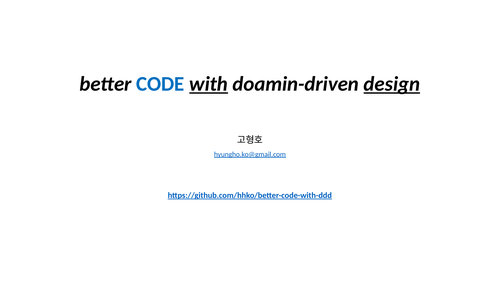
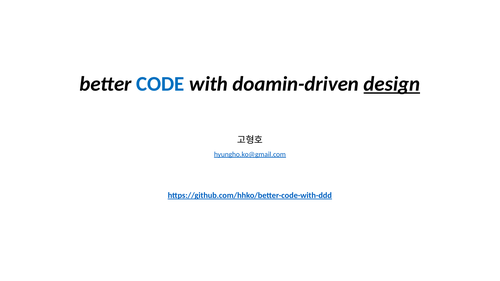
with underline: present -> none
